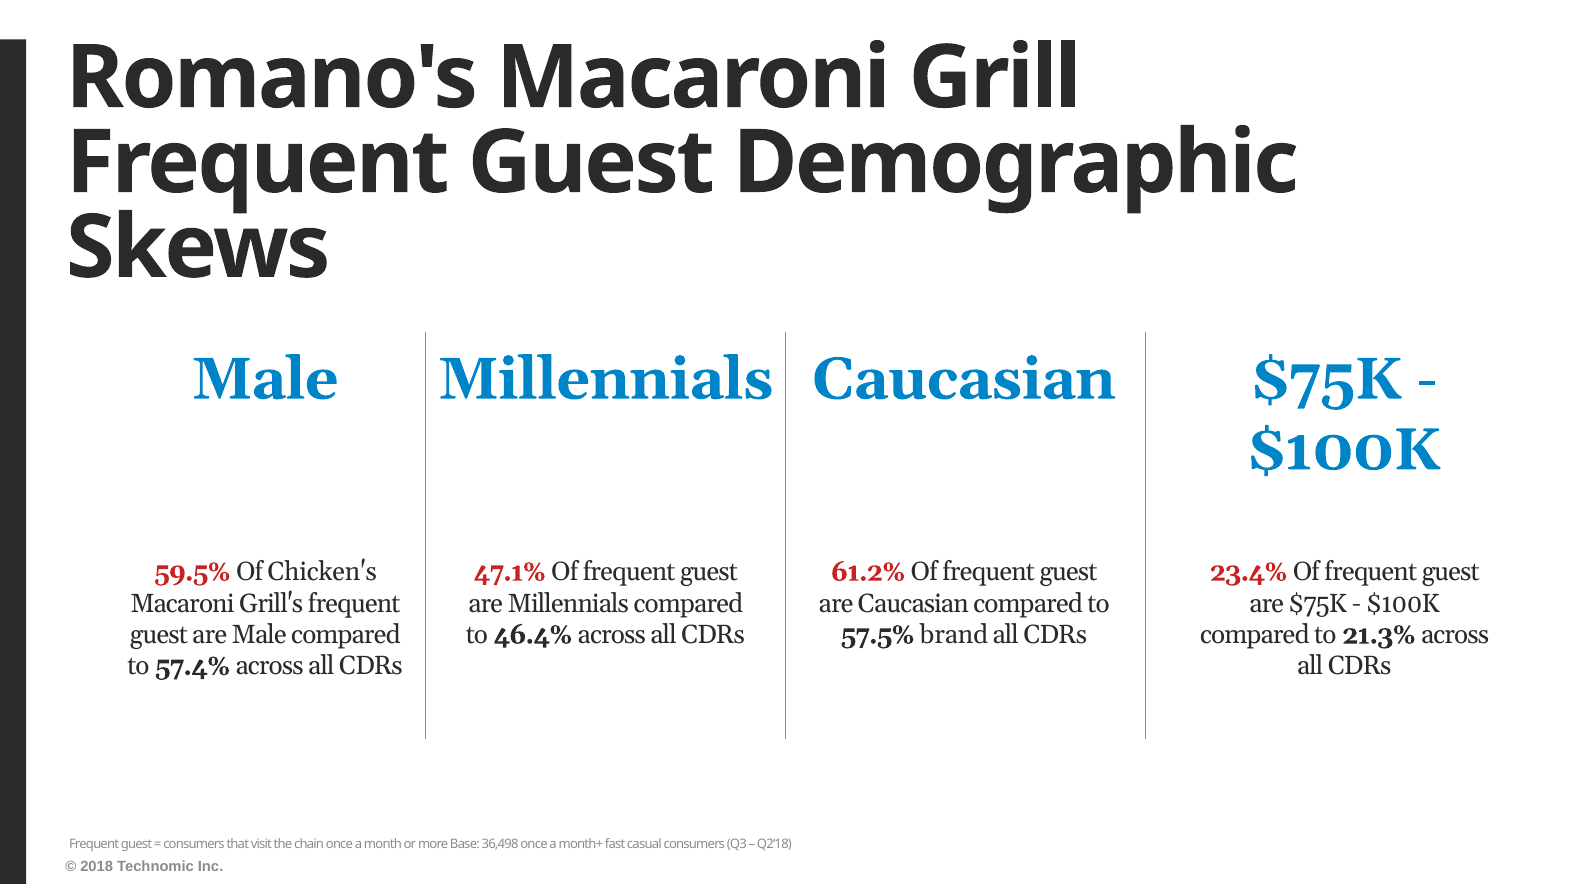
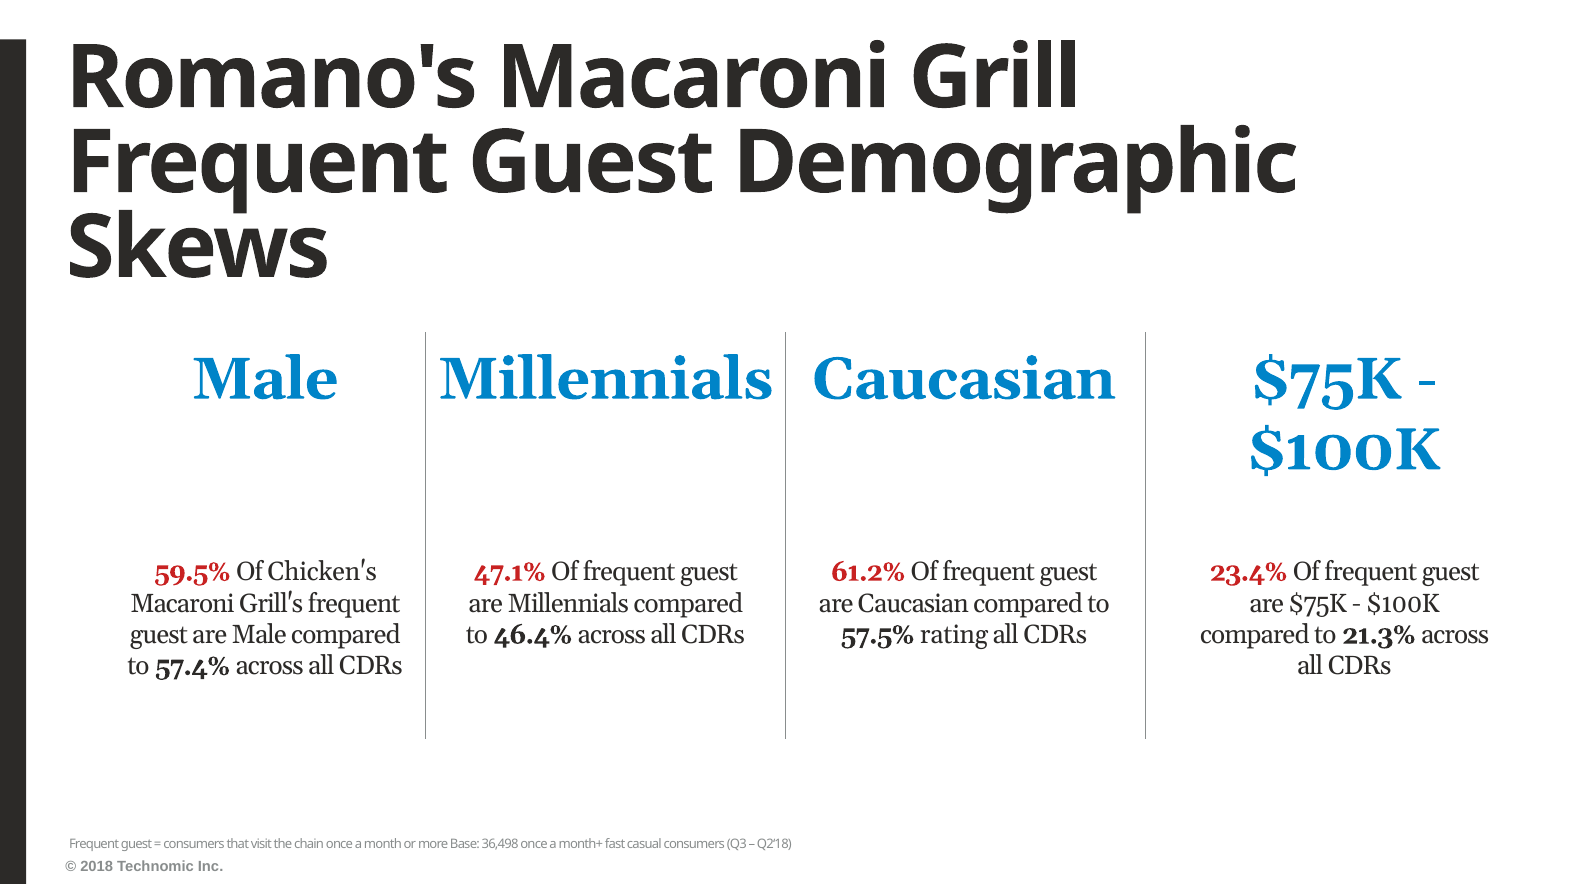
brand: brand -> rating
